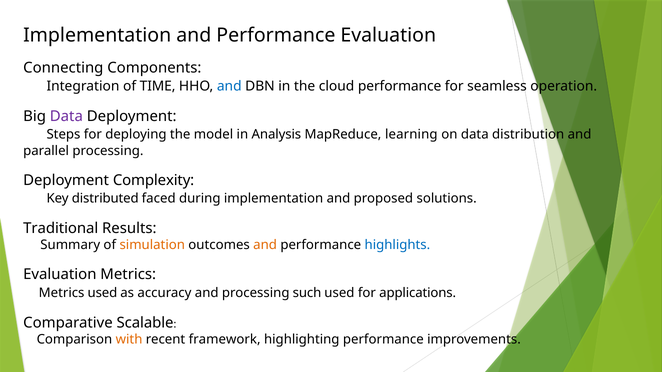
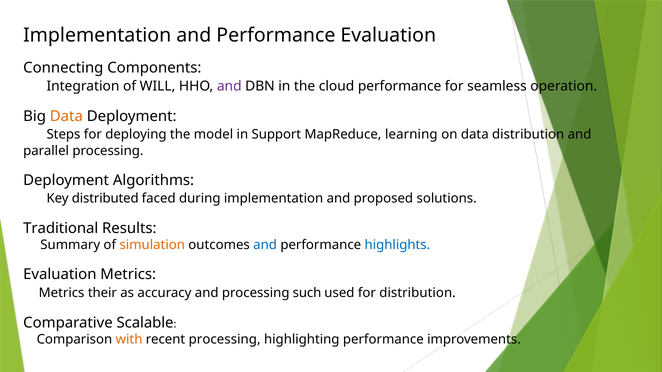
TIME: TIME -> WILL
and at (229, 86) colour: blue -> purple
Data at (66, 116) colour: purple -> orange
Analysis: Analysis -> Support
Complexity: Complexity -> Algorithms
and at (265, 245) colour: orange -> blue
Metrics used: used -> their
for applications: applications -> distribution
recent framework: framework -> processing
